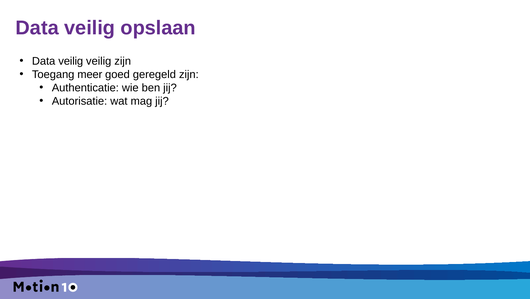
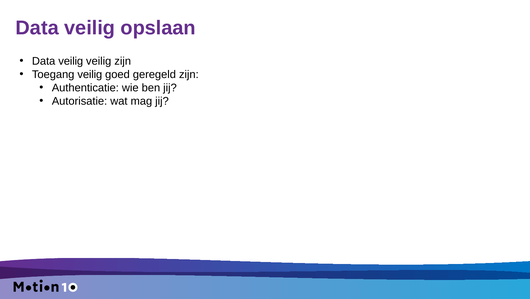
Toegang meer: meer -> veilig
